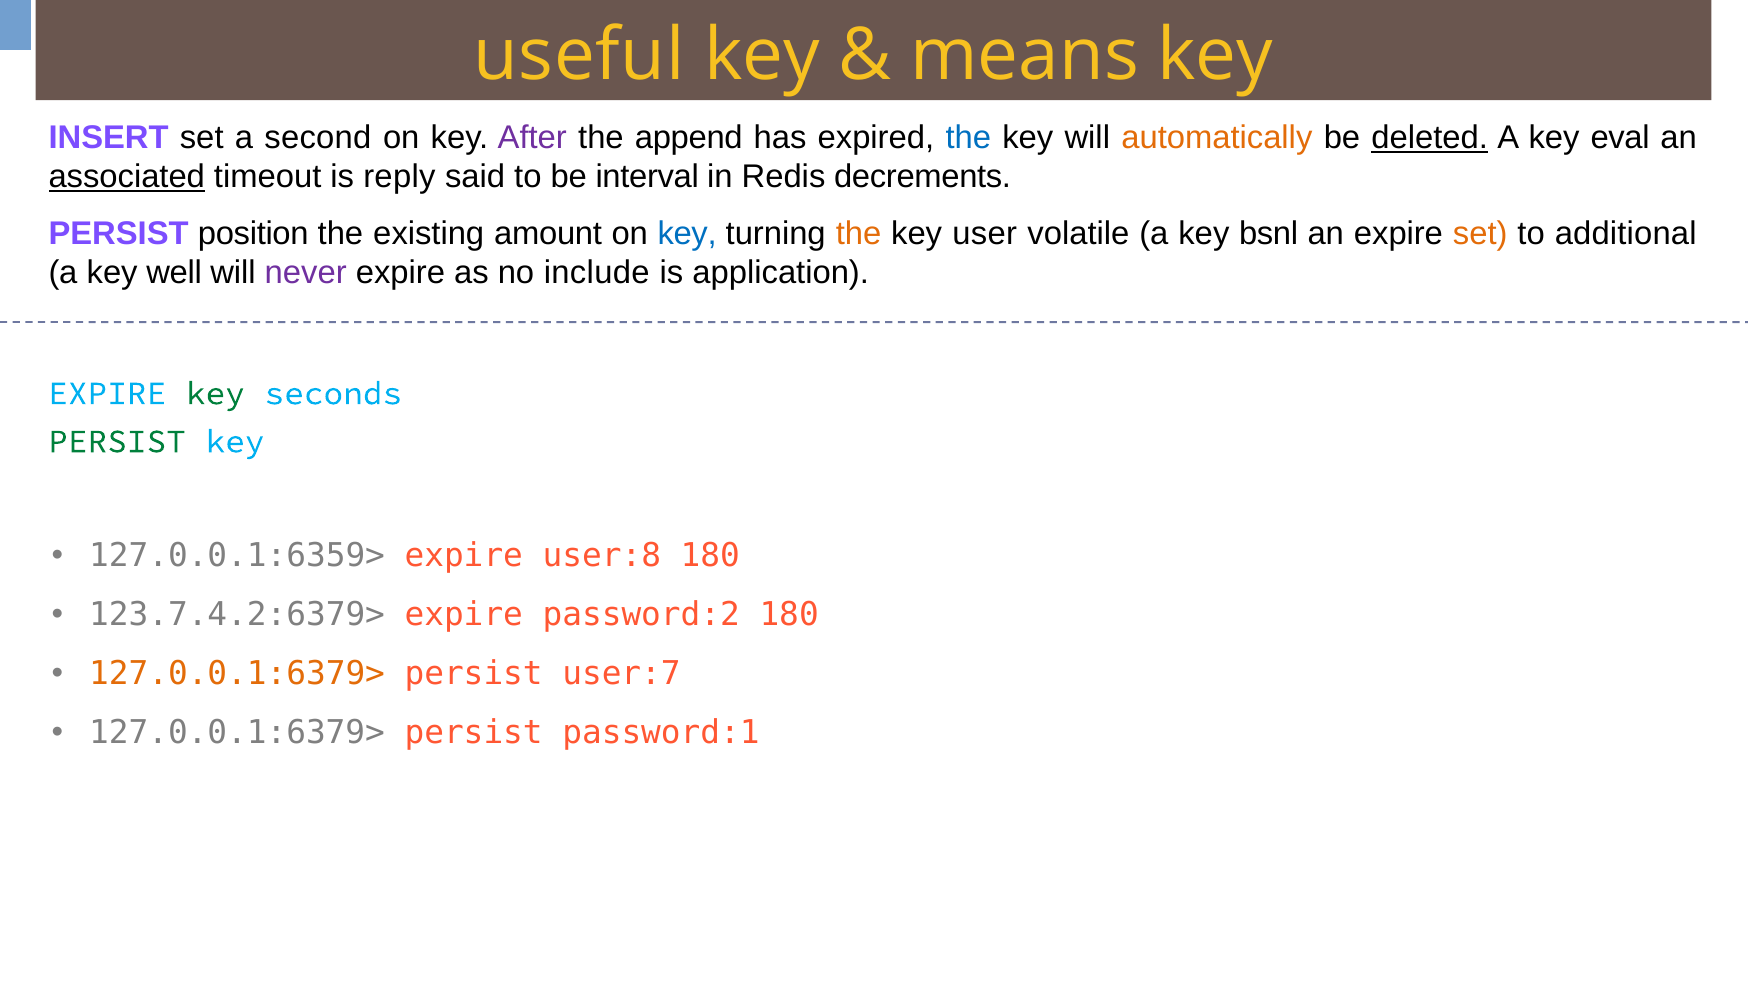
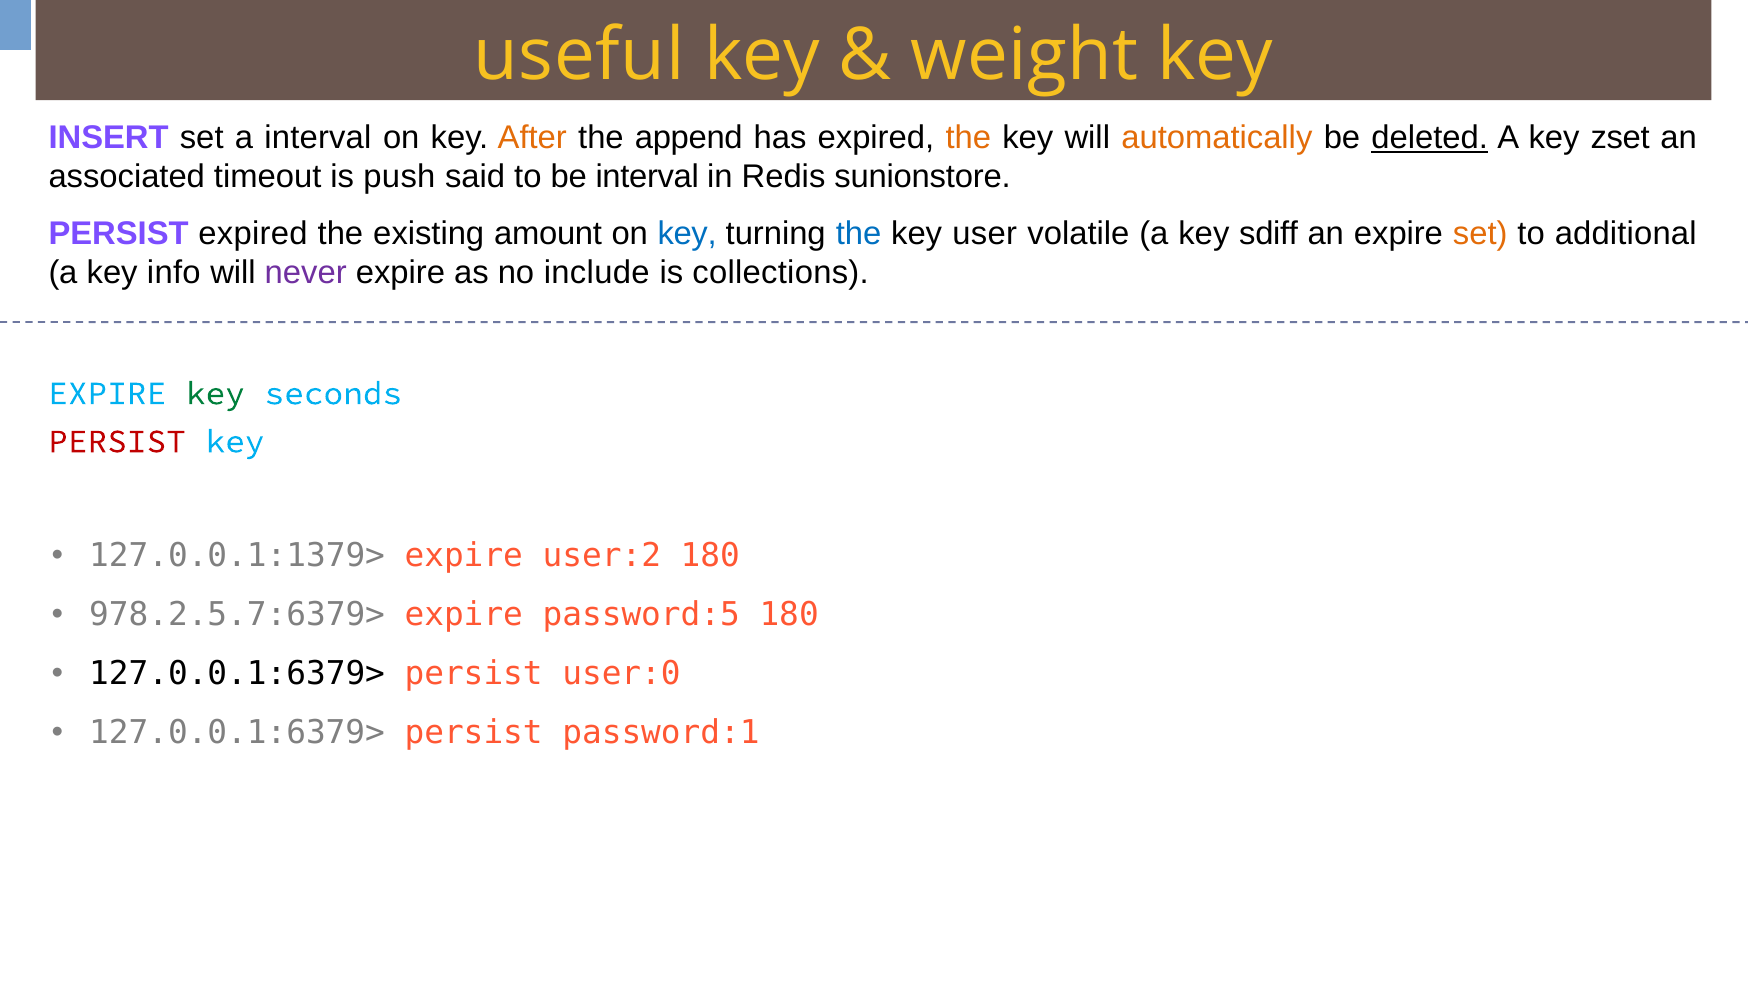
means: means -> weight
a second: second -> interval
After colour: purple -> orange
the at (968, 138) colour: blue -> orange
eval: eval -> zset
associated underline: present -> none
reply: reply -> push
decrements: decrements -> sunionstore
PERSIST position: position -> expired
the at (859, 234) colour: orange -> blue
bsnl: bsnl -> sdiff
well: well -> info
application: application -> collections
PERSIST at (117, 442) colour: green -> red
127.0.0.1:6359>: 127.0.0.1:6359> -> 127.0.0.1:1379>
user:8: user:8 -> user:2
123.7.4.2:6379>: 123.7.4.2:6379> -> 978.2.5.7:6379>
password:2: password:2 -> password:5
127.0.0.1:6379> at (237, 674) colour: orange -> black
user:7: user:7 -> user:0
